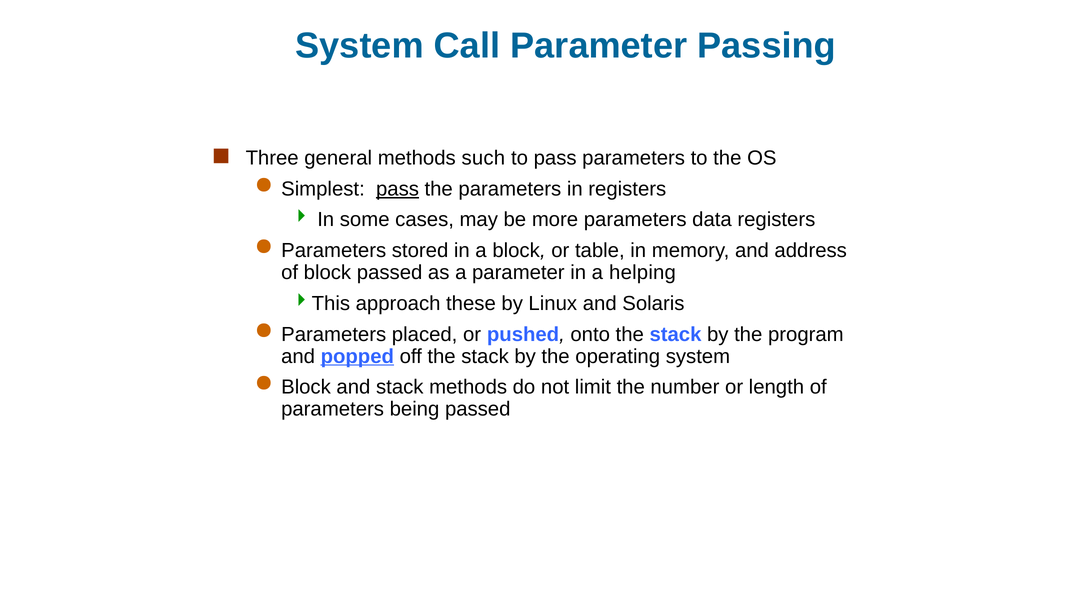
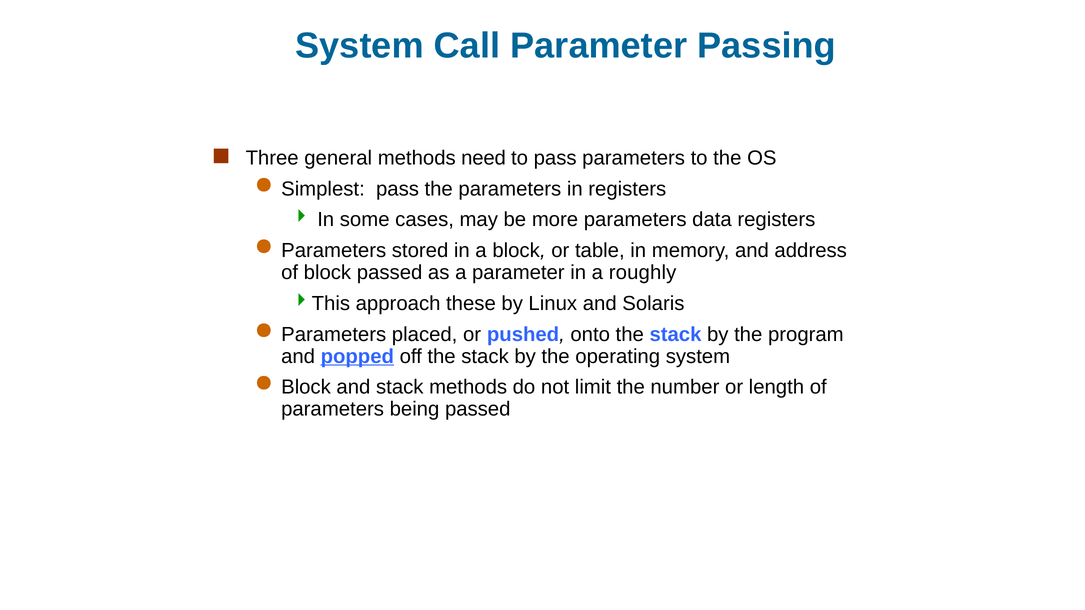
such: such -> need
pass at (398, 189) underline: present -> none
helping: helping -> roughly
